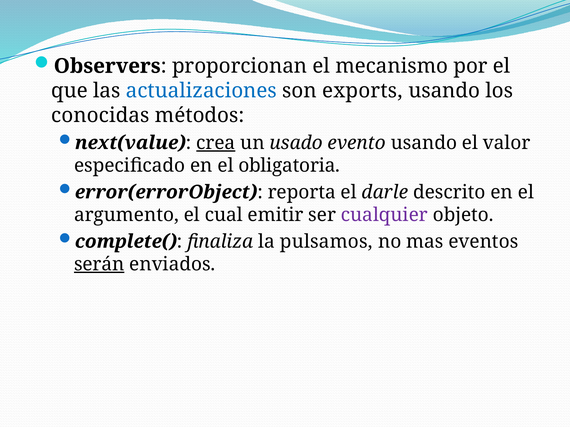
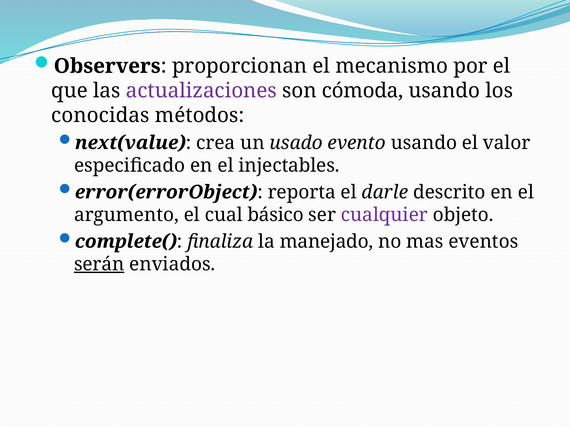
actualizaciones colour: blue -> purple
exports: exports -> cómoda
crea underline: present -> none
obligatoria: obligatoria -> injectables
emitir: emitir -> básico
pulsamos: pulsamos -> manejado
